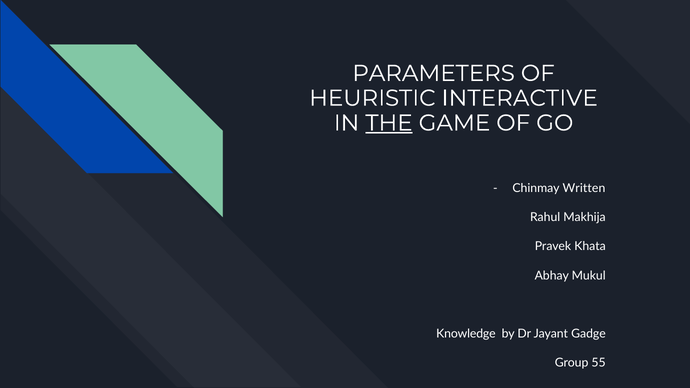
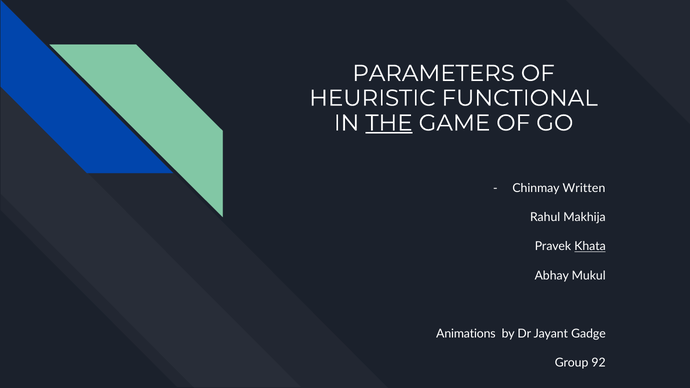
INTERACTIVE: INTERACTIVE -> FUNCTIONAL
Khata underline: none -> present
Knowledge: Knowledge -> Animations
55: 55 -> 92
